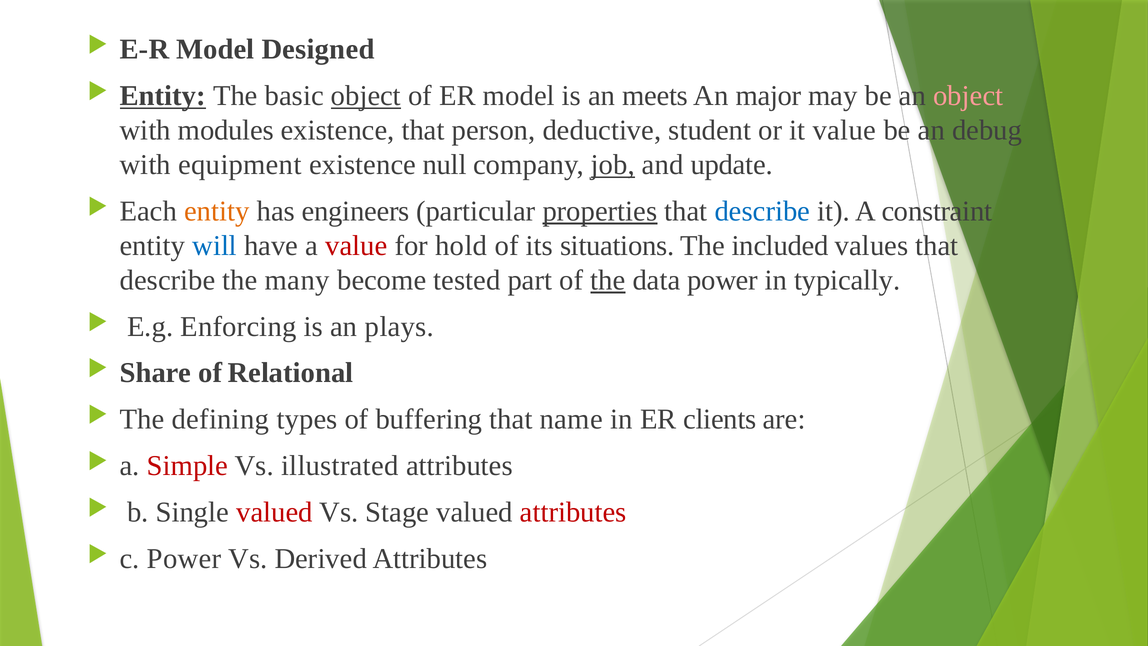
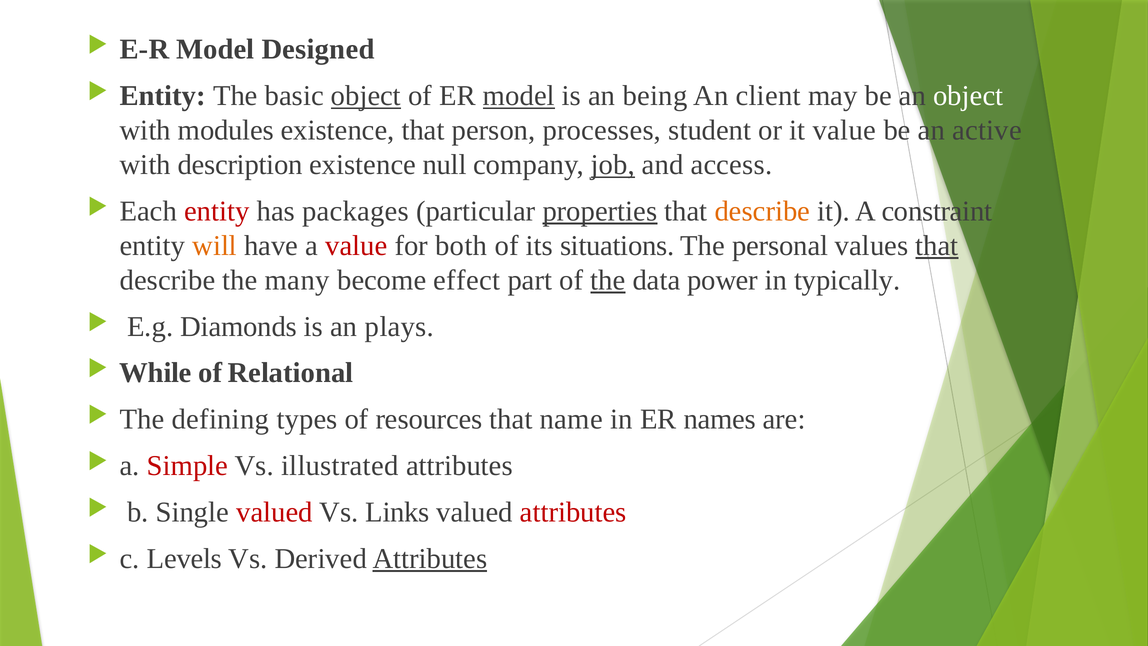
Entity at (163, 96) underline: present -> none
model at (519, 96) underline: none -> present
meets: meets -> being
major: major -> client
object at (968, 96) colour: pink -> white
deductive: deductive -> processes
debug: debug -> active
equipment: equipment -> description
update: update -> access
entity at (217, 211) colour: orange -> red
engineers: engineers -> packages
describe at (762, 211) colour: blue -> orange
will colour: blue -> orange
hold: hold -> both
included: included -> personal
that at (937, 246) underline: none -> present
tested: tested -> effect
Enforcing: Enforcing -> Diamonds
Share: Share -> While
buffering: buffering -> resources
clients: clients -> names
Stage: Stage -> Links
c Power: Power -> Levels
Attributes at (430, 558) underline: none -> present
